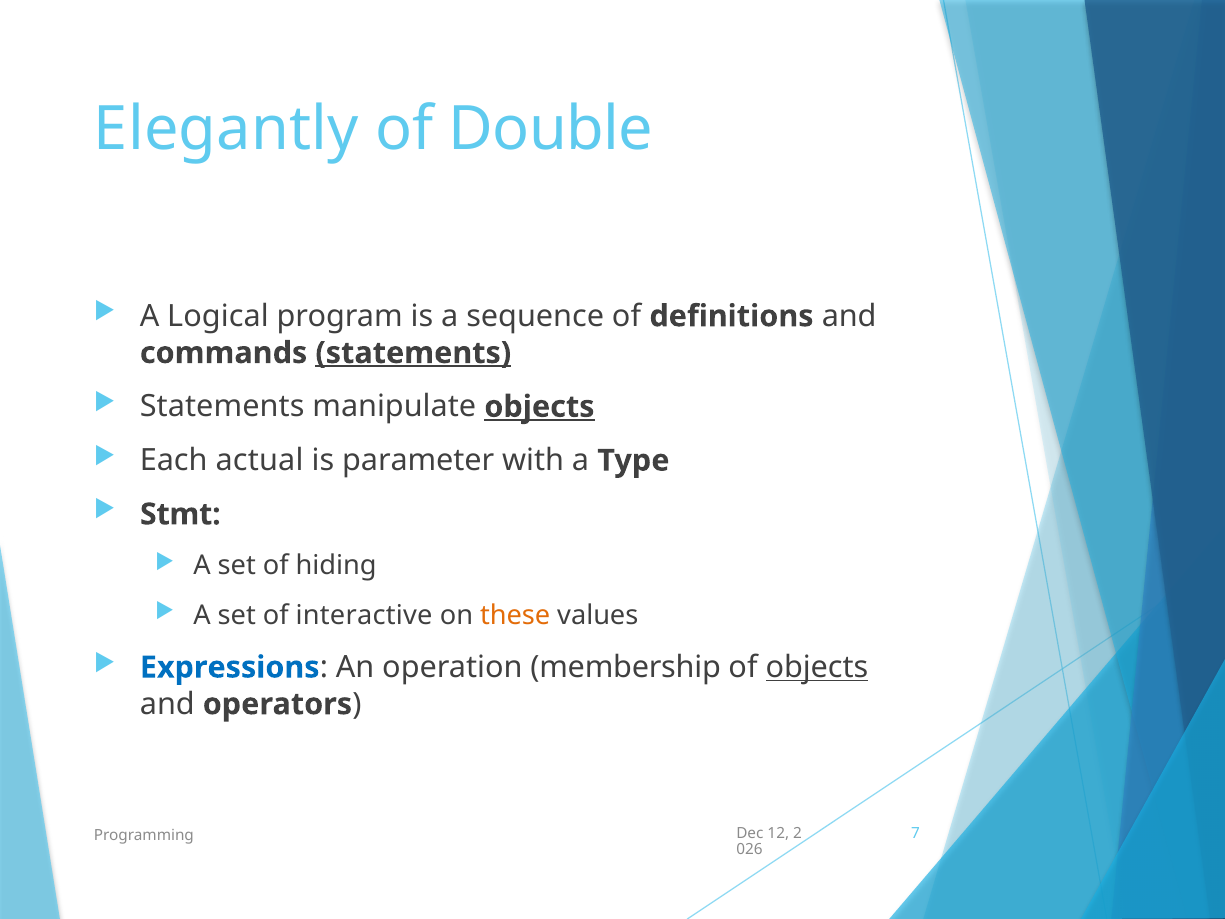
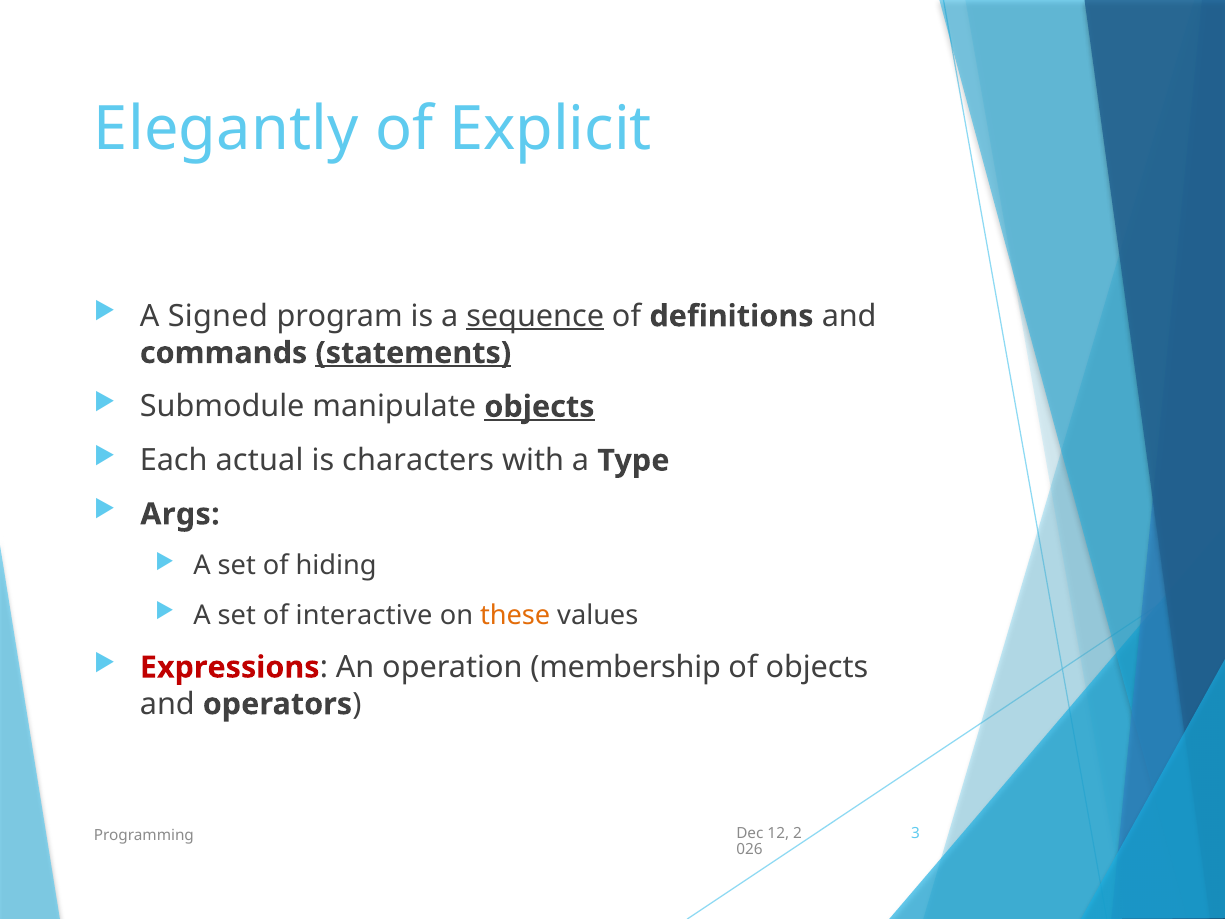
Double: Double -> Explicit
Logical: Logical -> Signed
sequence underline: none -> present
Statements at (222, 407): Statements -> Submodule
parameter: parameter -> characters
Stmt: Stmt -> Args
Expressions colour: blue -> red
objects at (817, 667) underline: present -> none
7: 7 -> 3
